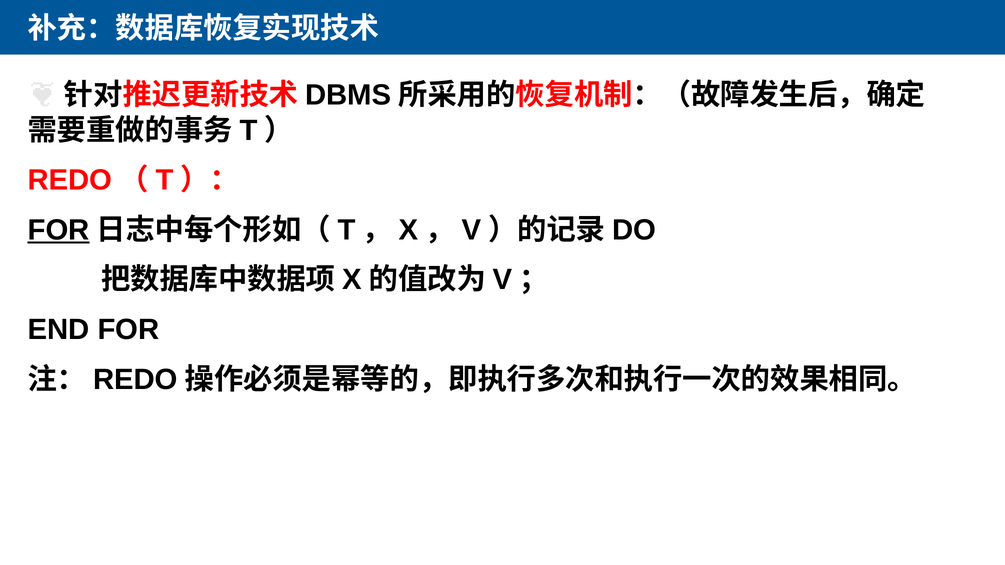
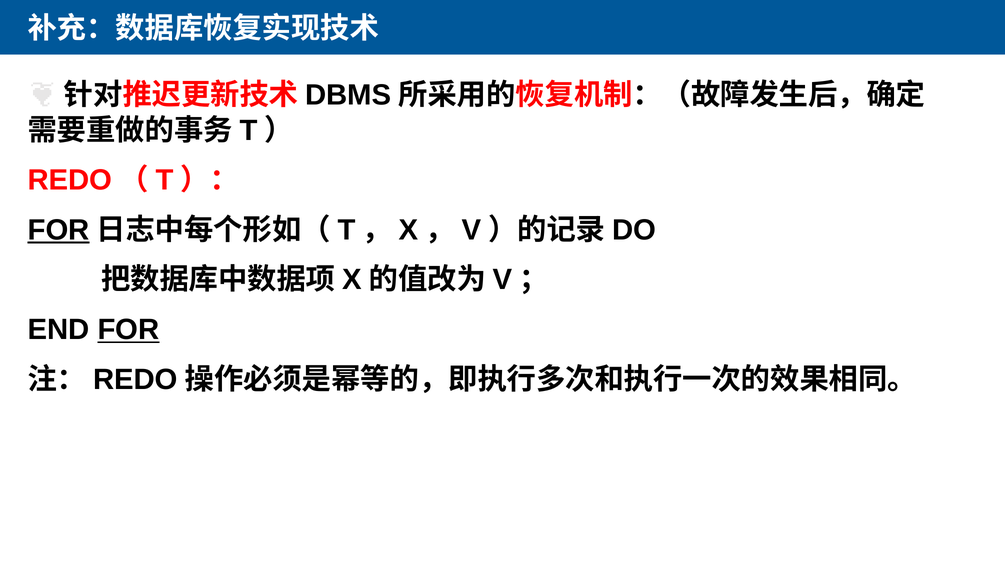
FOR at (128, 330) underline: none -> present
